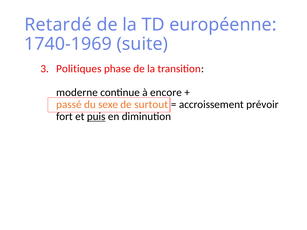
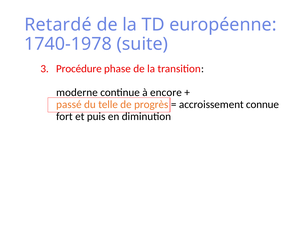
1740-1969: 1740-1969 -> 1740-1978
Politiques: Politiques -> Procédure
sexe: sexe -> telle
surtout: surtout -> progrès
prévoir: prévoir -> connue
puis underline: present -> none
